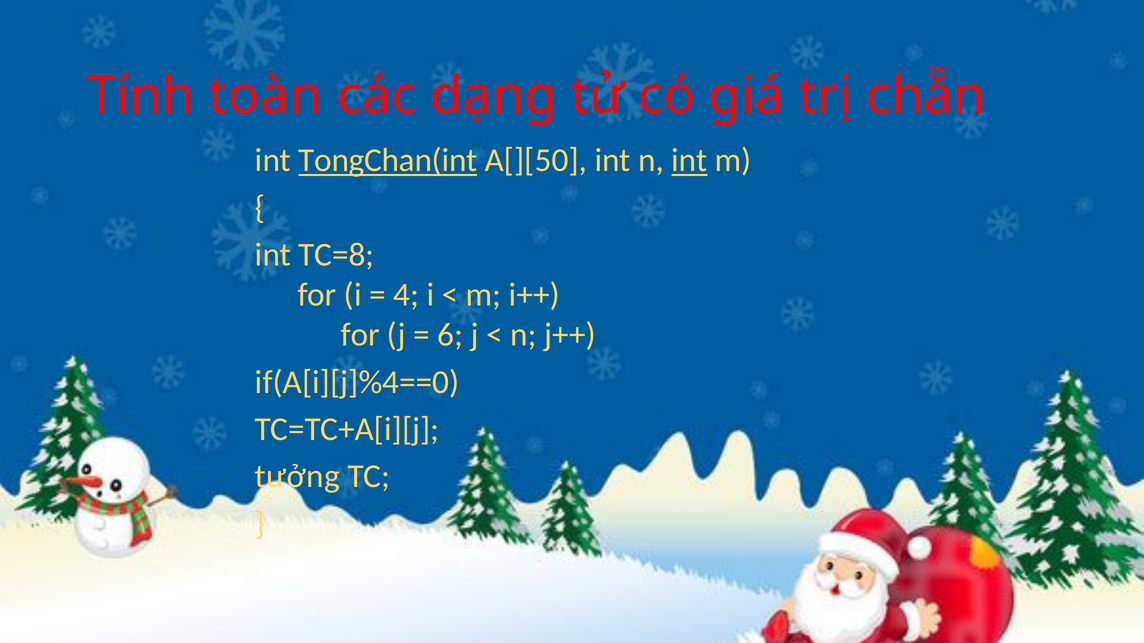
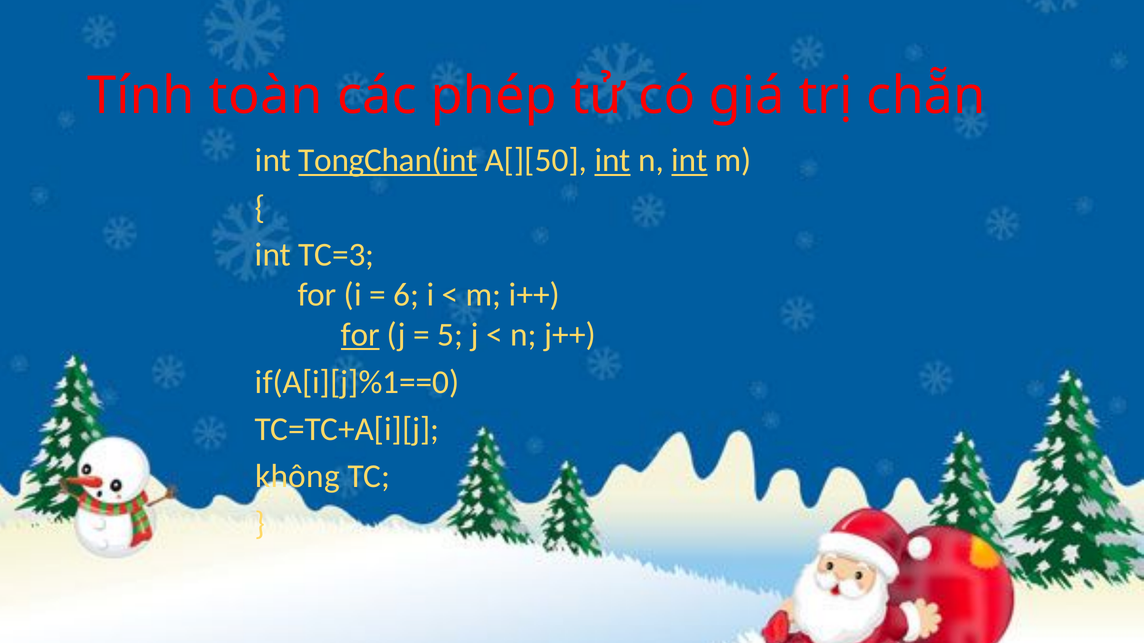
dạng: dạng -> phép
int at (613, 161) underline: none -> present
TC=8: TC=8 -> TC=3
4: 4 -> 6
for at (360, 335) underline: none -> present
6: 6 -> 5
if(A[i][j]%4==0: if(A[i][j]%4==0 -> if(A[i][j]%1==0
tưởng: tưởng -> không
